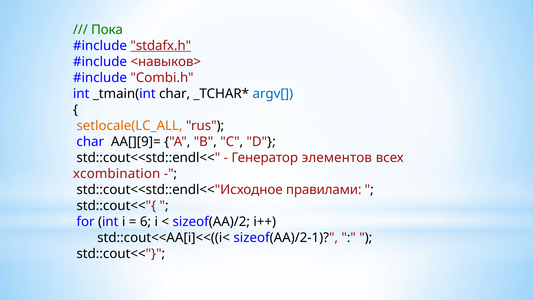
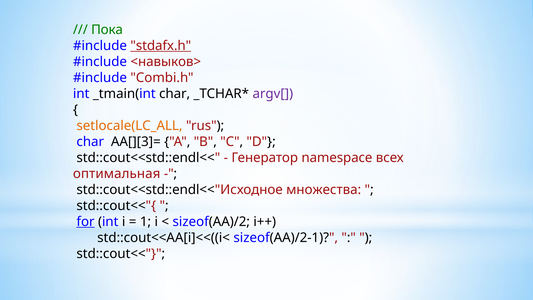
argv[ colour: blue -> purple
AA[][9]=: AA[][9]= -> AA[][3]=
элементов: элементов -> namespace
xcombination: xcombination -> оптимальная
правилами: правилами -> множества
for underline: none -> present
6: 6 -> 1
